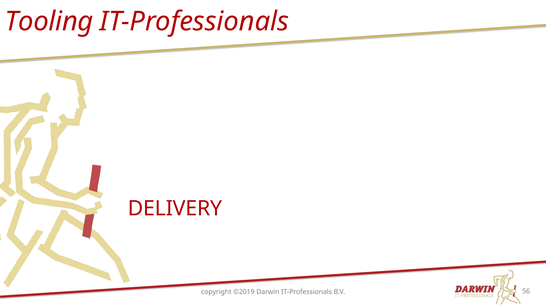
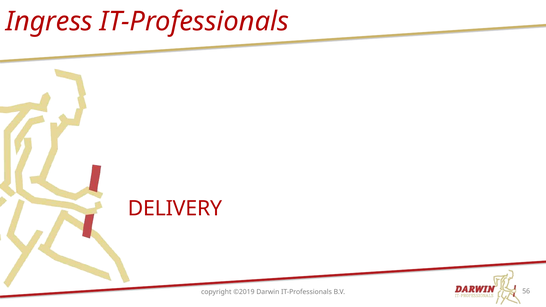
Tooling: Tooling -> Ingress
